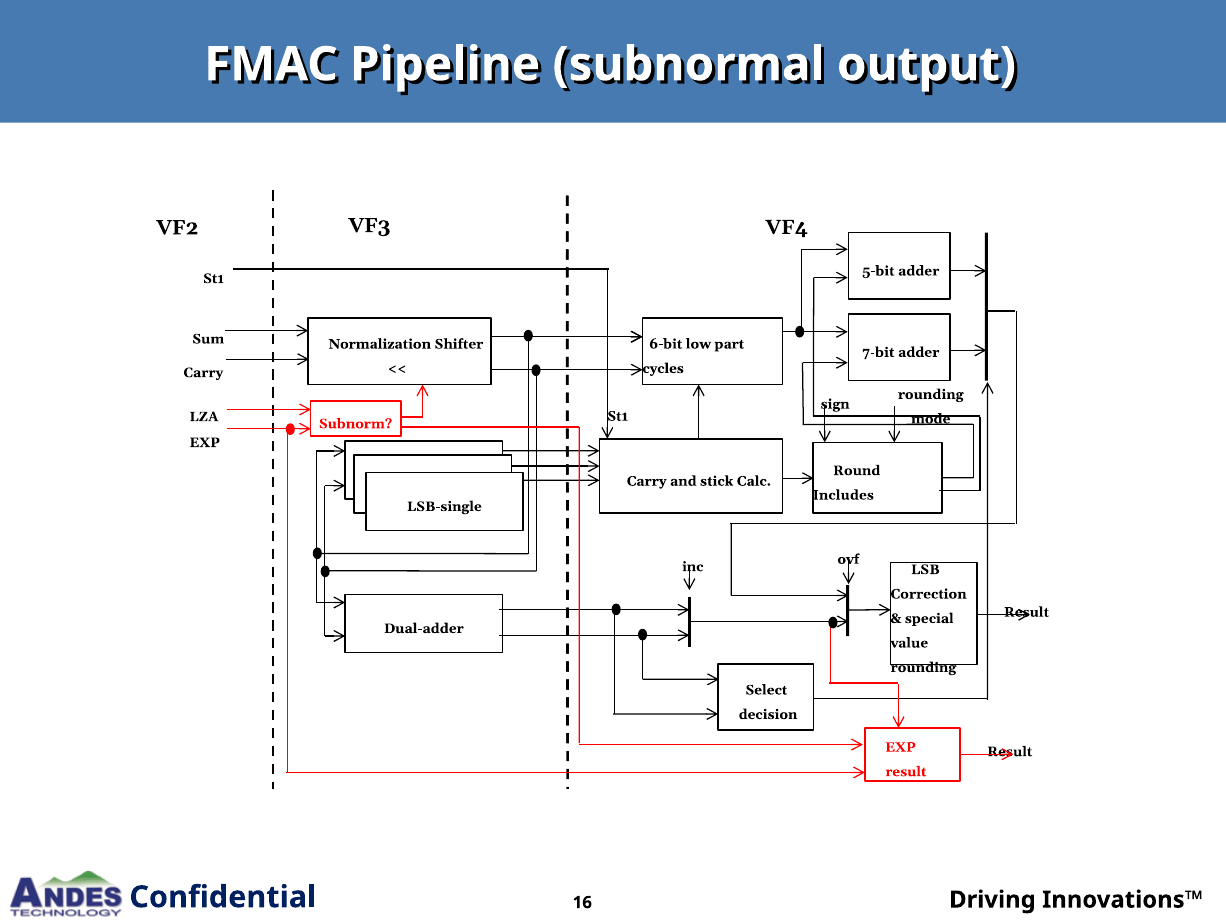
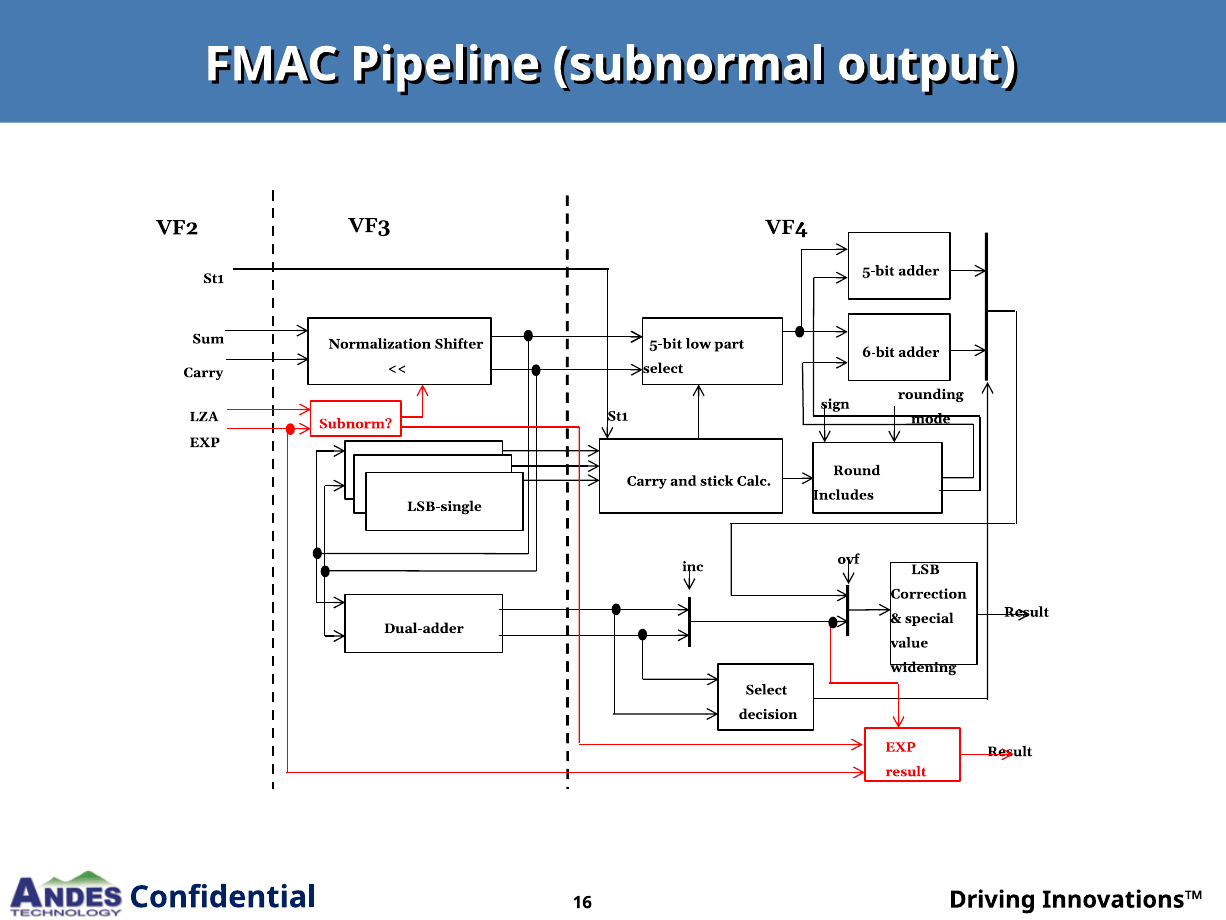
6-bit at (666, 344): 6-bit -> 5-bit
7-bit: 7-bit -> 6-bit
cycles at (663, 368): cycles -> select
rounding at (923, 667): rounding -> widening
